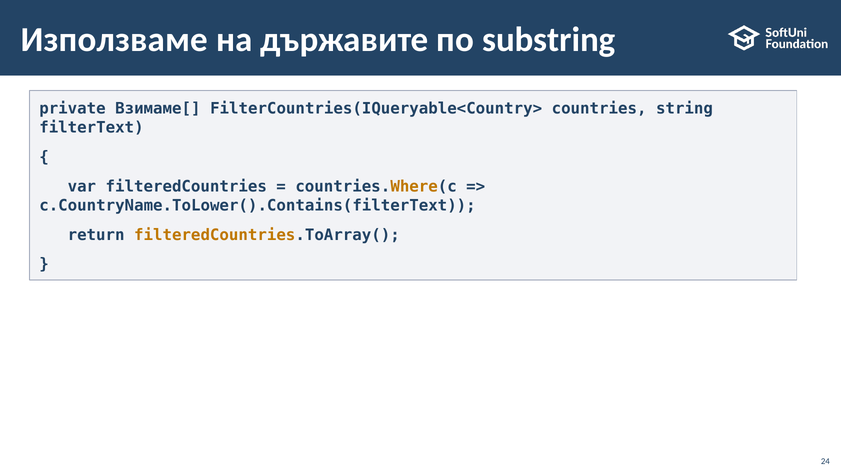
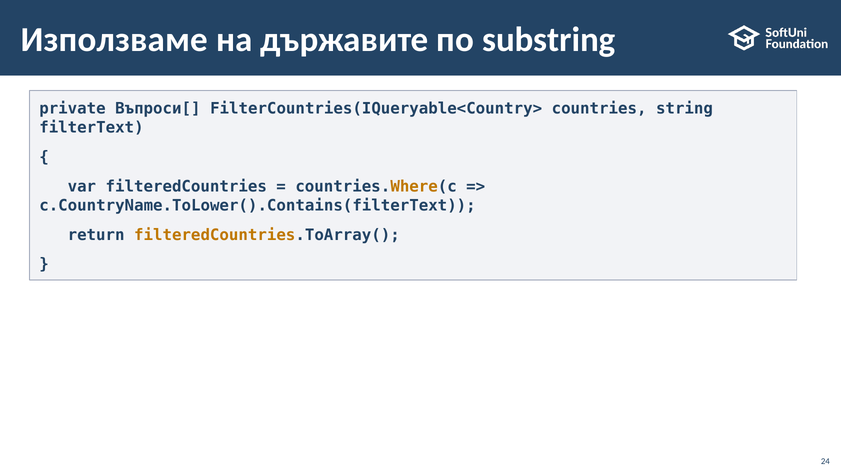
Взимаме[: Взимаме[ -> Въпроси[
